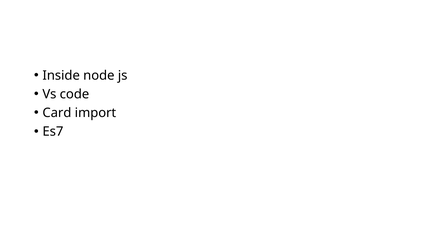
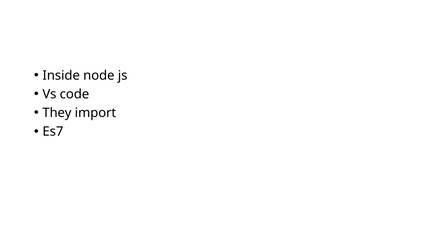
Card: Card -> They
